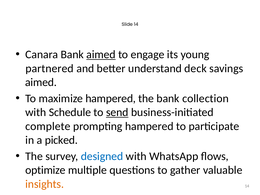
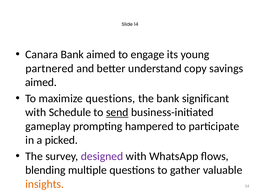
aimed at (101, 55) underline: present -> none
deck: deck -> copy
maximize hampered: hampered -> questions
collection: collection -> significant
complete: complete -> gameplay
designed colour: blue -> purple
optimize: optimize -> blending
